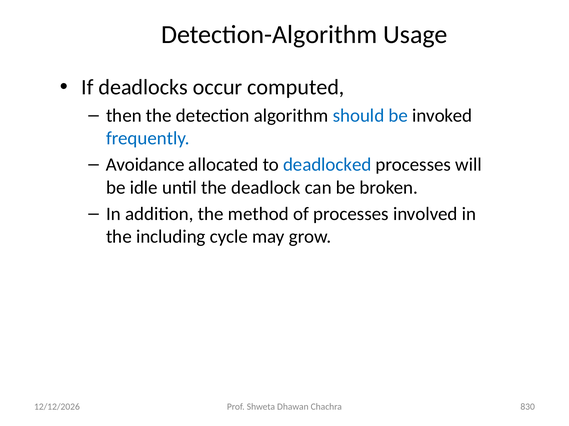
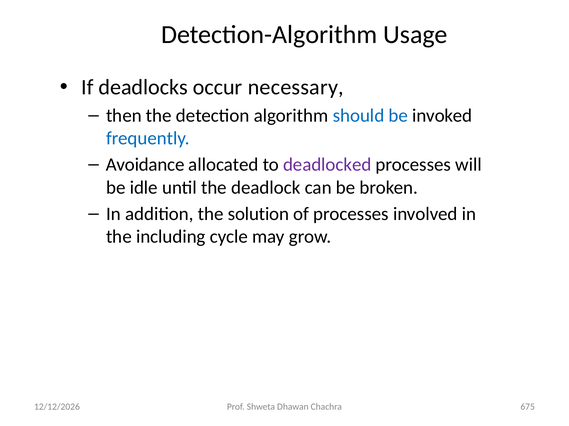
computed: computed -> necessary
deadlocked colour: blue -> purple
method: method -> solution
830: 830 -> 675
